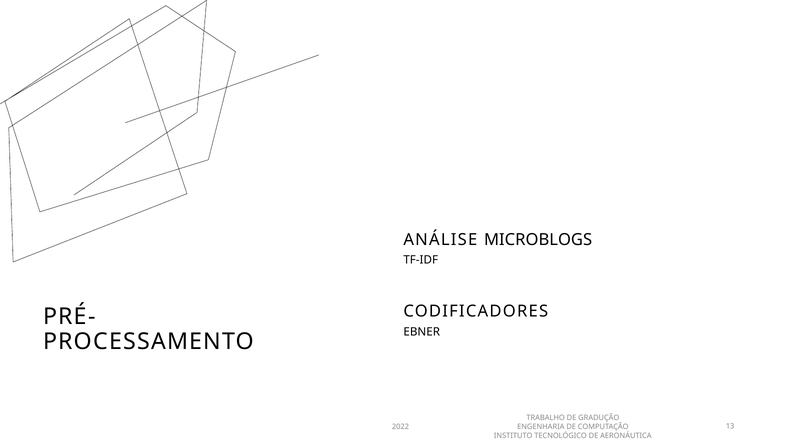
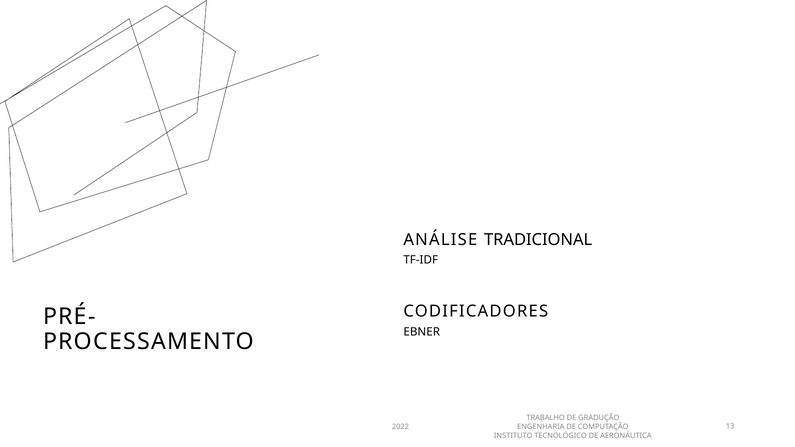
MICROBLOGS: MICROBLOGS -> TRADICIONAL
